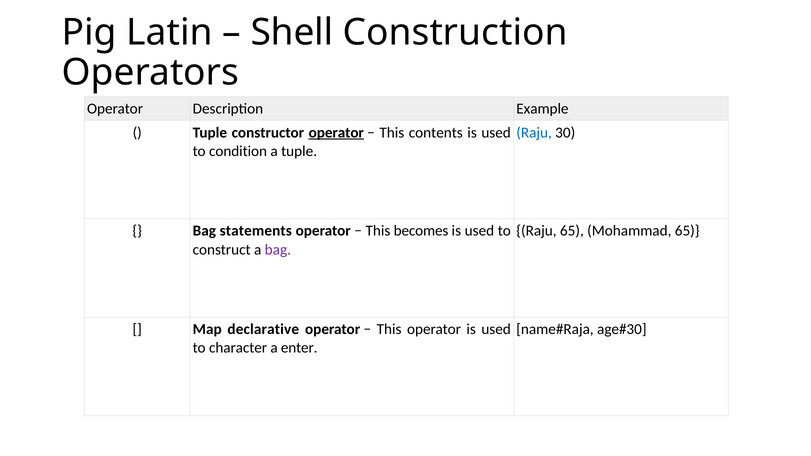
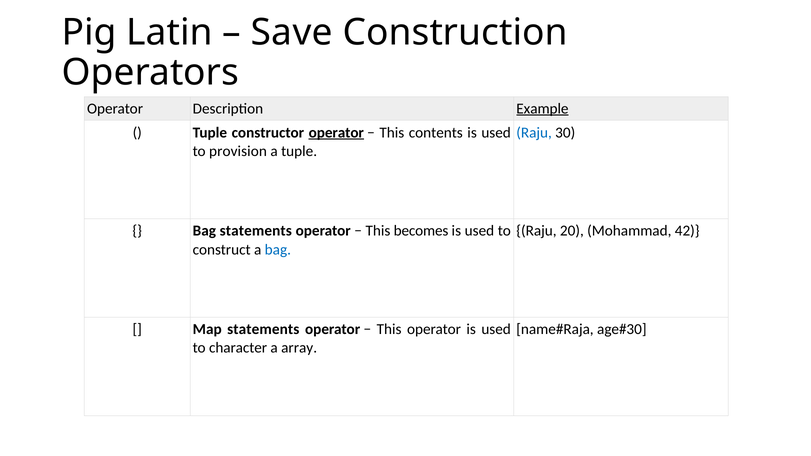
Shell: Shell -> Save
Example underline: none -> present
condition: condition -> provision
Raju 65: 65 -> 20
Mohammad 65: 65 -> 42
bag at (278, 250) colour: purple -> blue
Map declarative: declarative -> statements
enter: enter -> array
